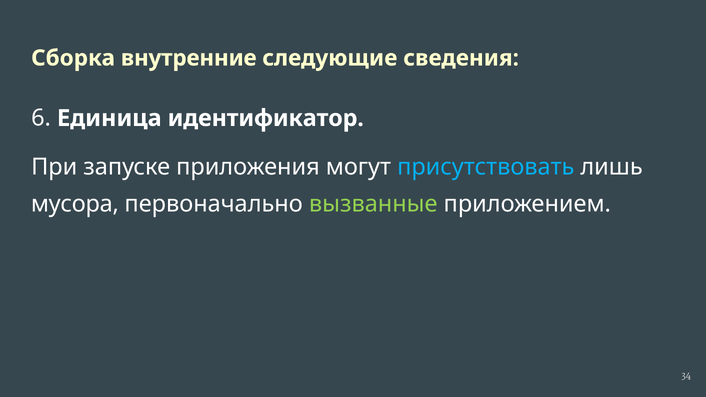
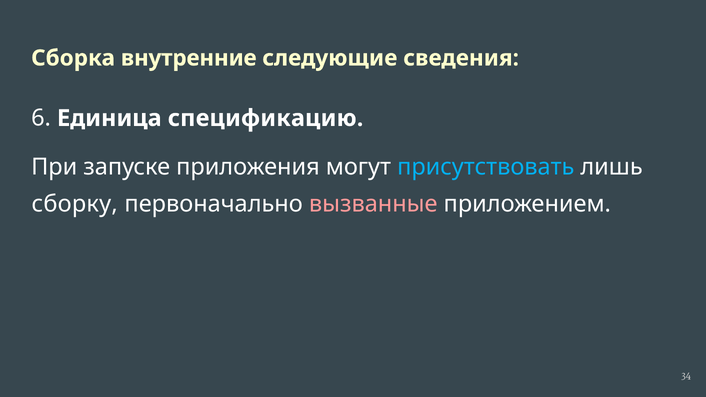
идентификатор: идентификатор -> спецификацию
мусора: мусора -> сборку
вызванные colour: light green -> pink
